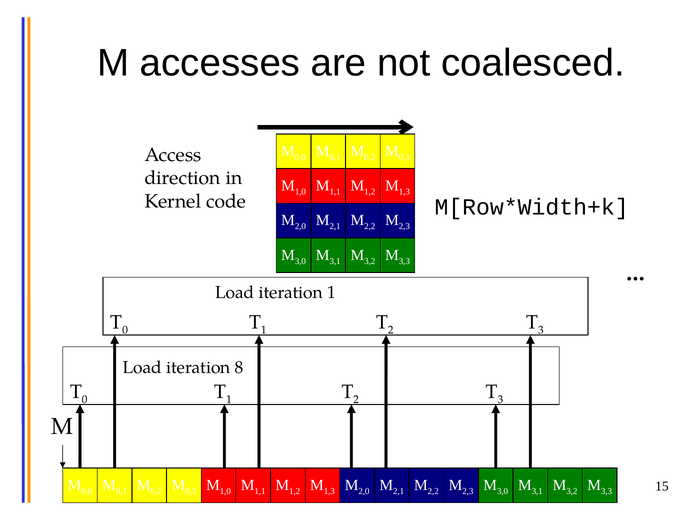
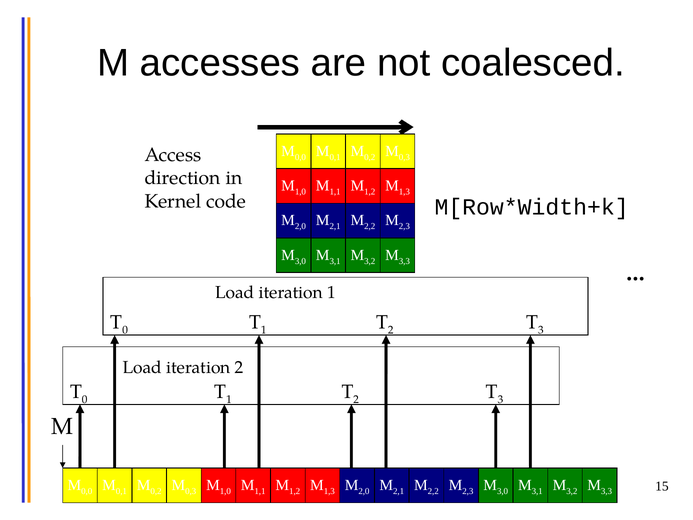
iteration 8: 8 -> 2
